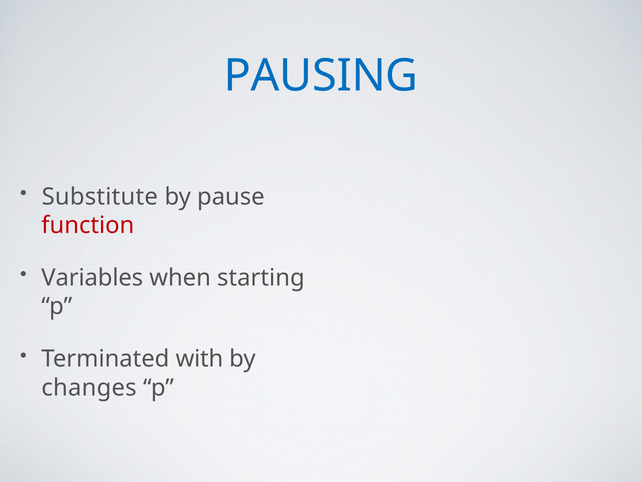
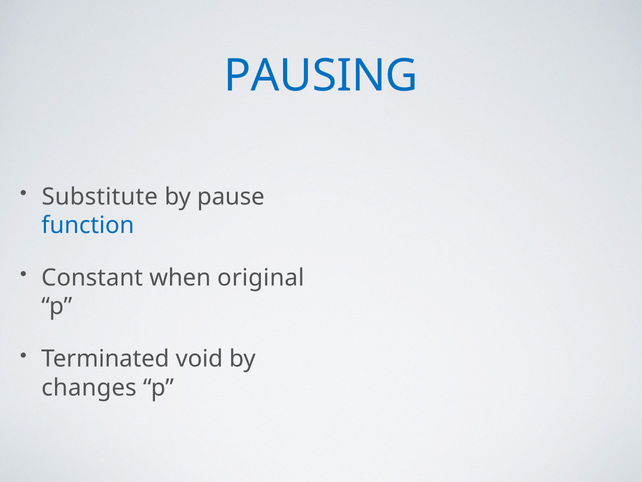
function colour: red -> blue
Variables: Variables -> Constant
starting: starting -> original
with: with -> void
